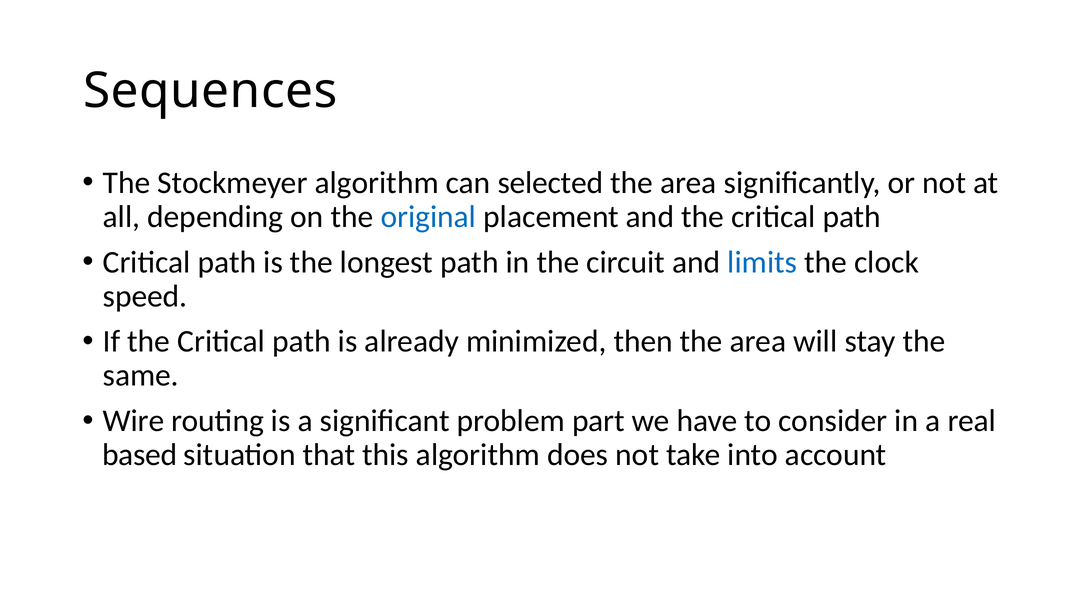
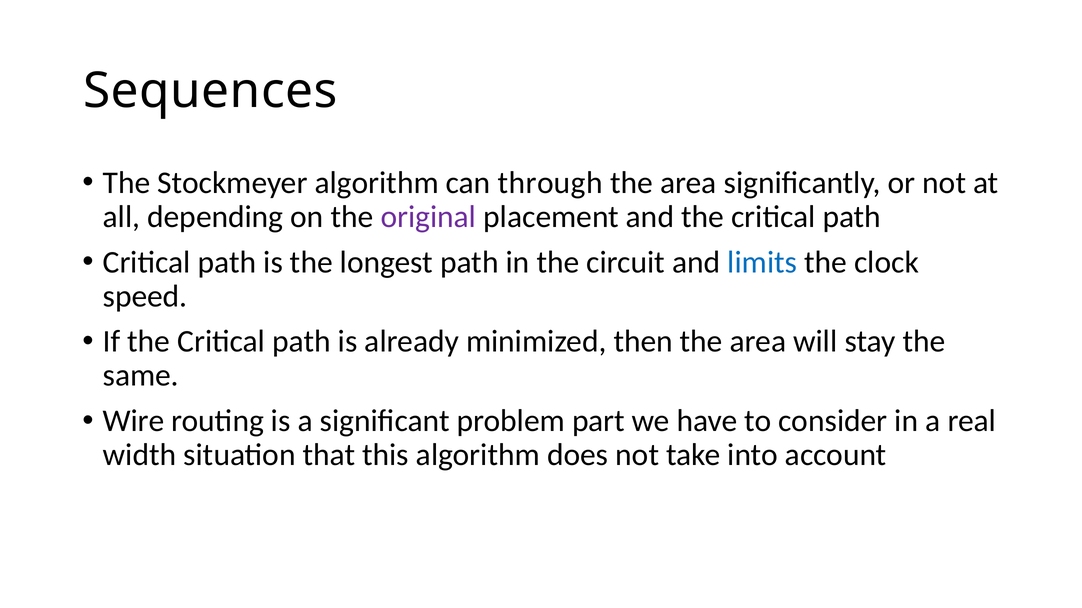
selected: selected -> through
original colour: blue -> purple
based: based -> width
